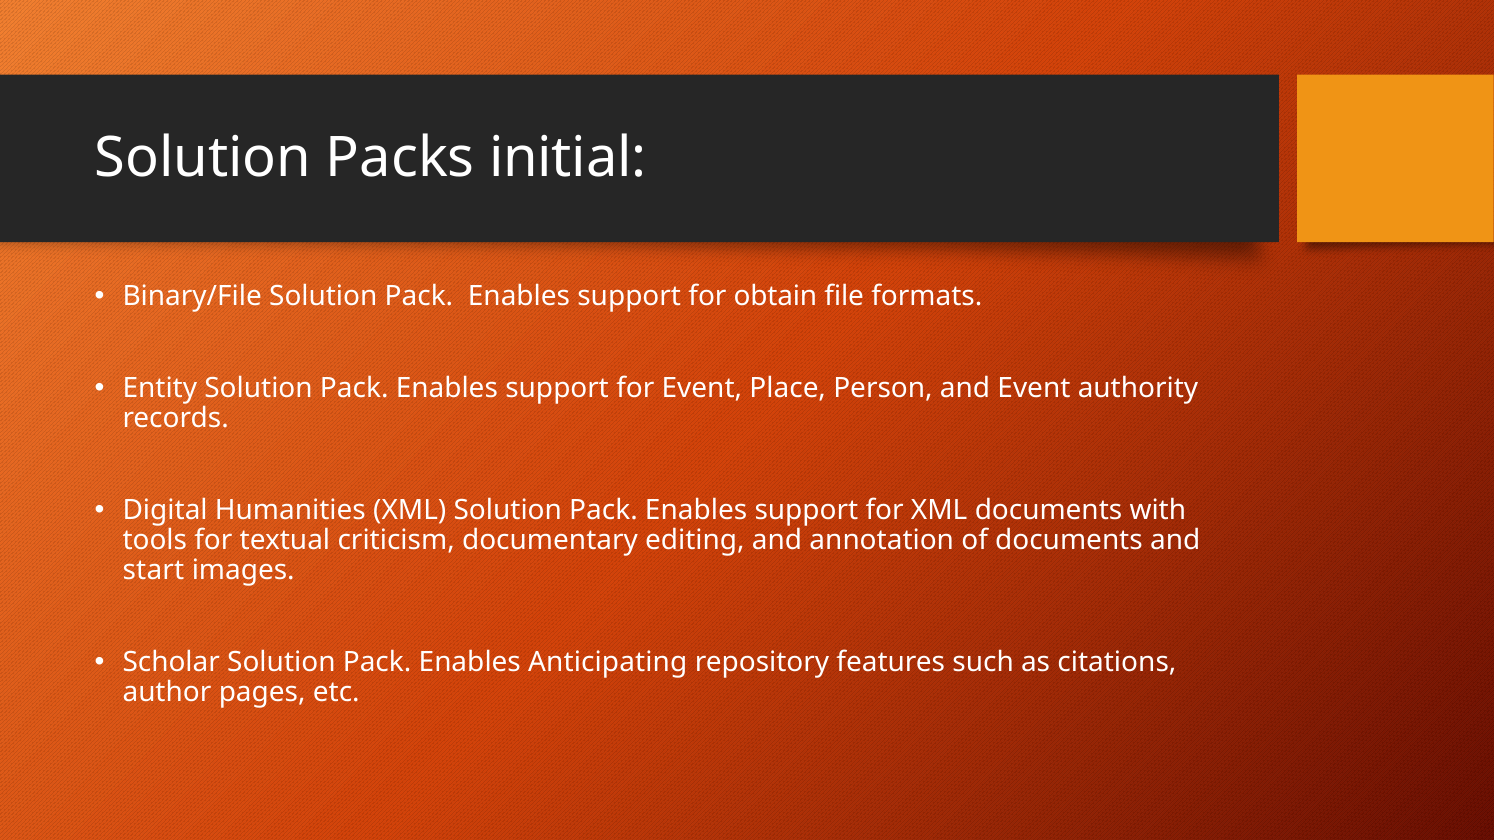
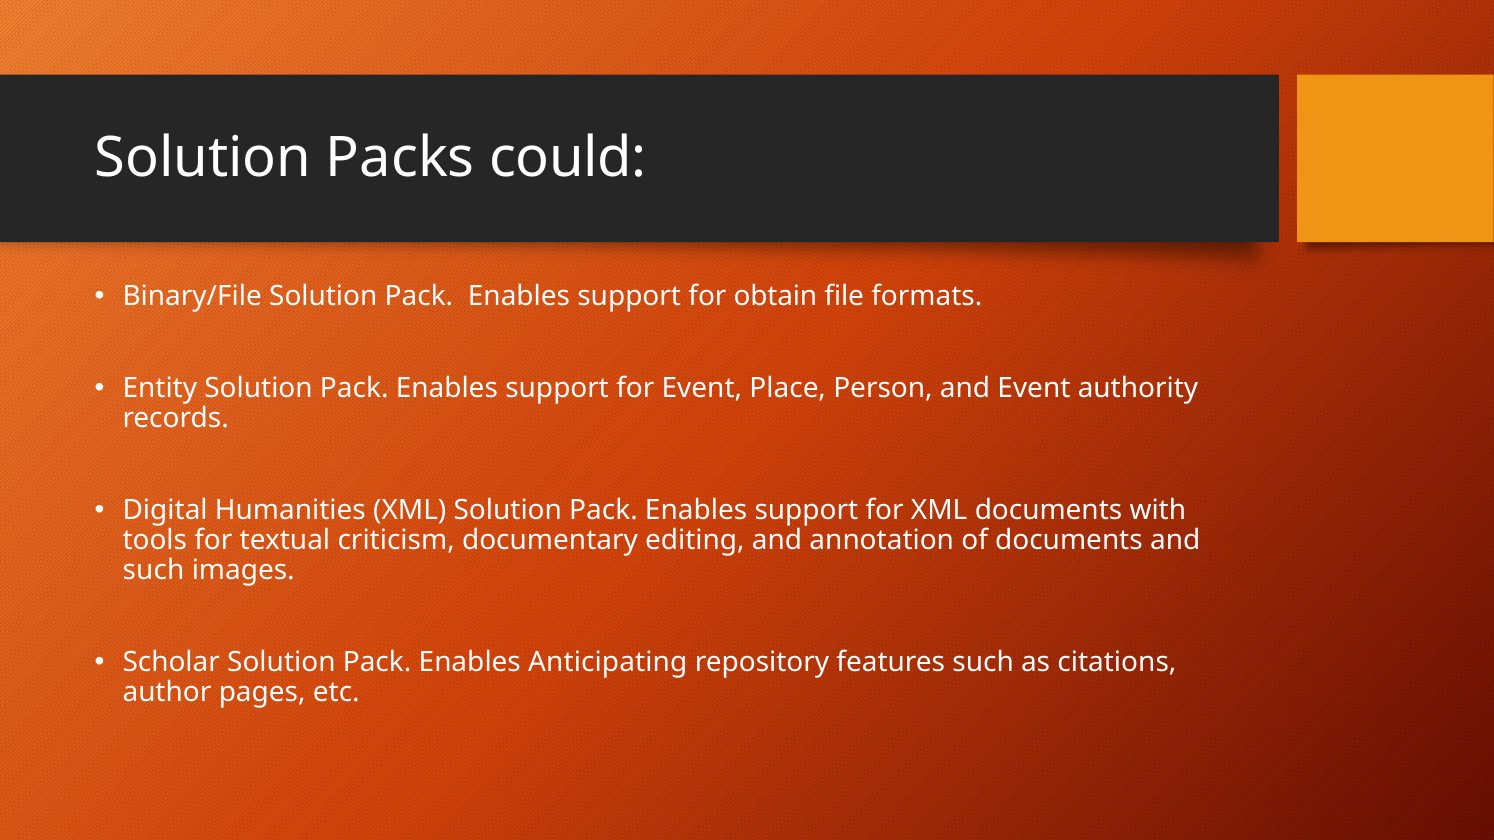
initial: initial -> could
start at (153, 571): start -> such
